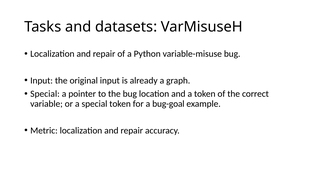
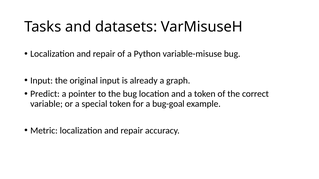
Special at (45, 94): Special -> Predict
